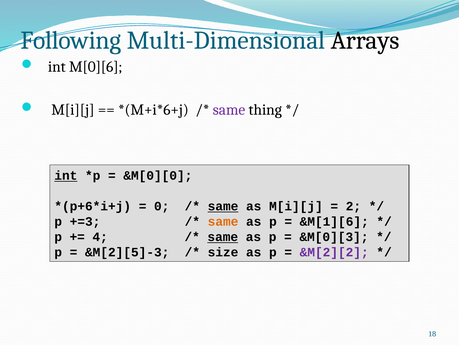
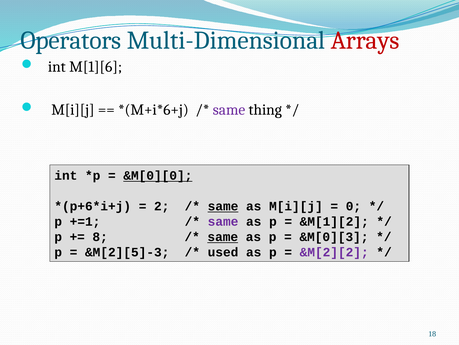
Following: Following -> Operators
Arrays colour: black -> red
M[0][6: M[0][6 -> M[1][6
int at (66, 175) underline: present -> none
&M[0][0 underline: none -> present
0: 0 -> 2
2: 2 -> 0
+=3: +=3 -> +=1
same at (223, 221) colour: orange -> purple
&M[1][6: &M[1][6 -> &M[1][2
4: 4 -> 8
size: size -> used
